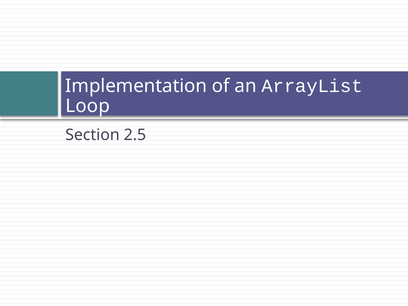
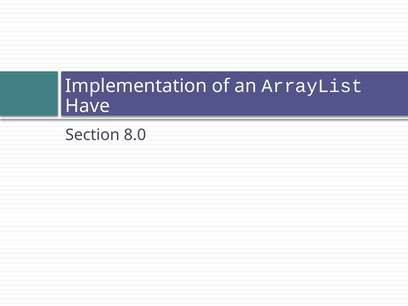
Loop: Loop -> Have
2.5: 2.5 -> 8.0
